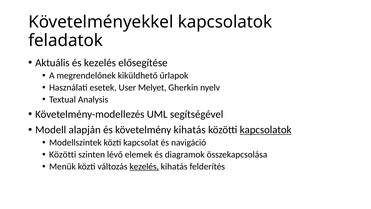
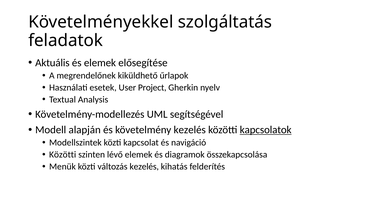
Követelményekkel kapcsolatok: kapcsolatok -> szolgáltatás
és kezelés: kezelés -> elemek
Melyet: Melyet -> Project
követelmény kihatás: kihatás -> kezelés
kezelés at (144, 166) underline: present -> none
